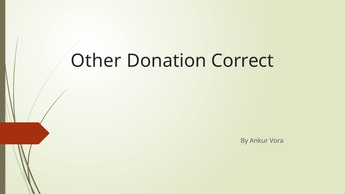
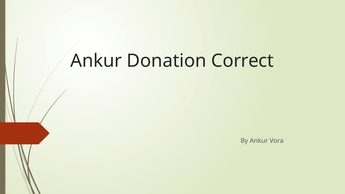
Other at (96, 61): Other -> Ankur
